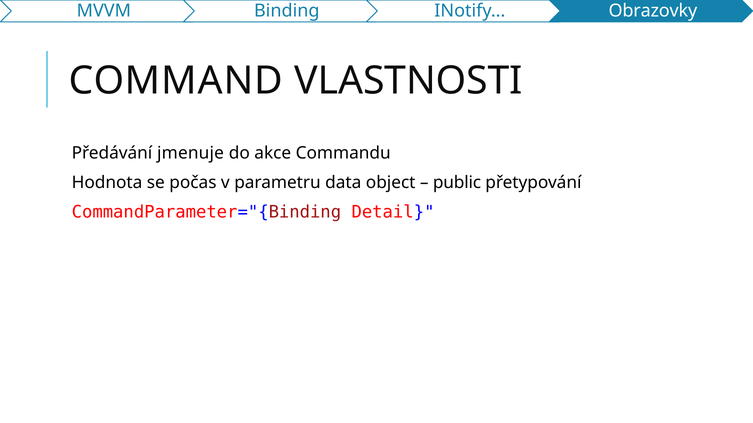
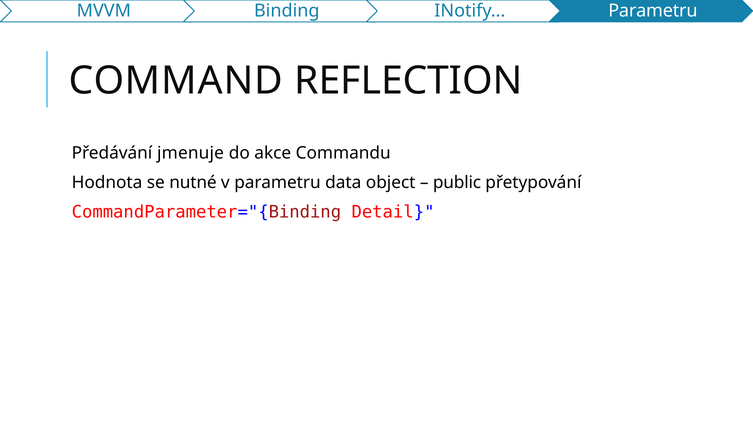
Obrazovky at (653, 11): Obrazovky -> Parametru
VLASTNOSTI: VLASTNOSTI -> REFLECTION
počas: počas -> nutné
